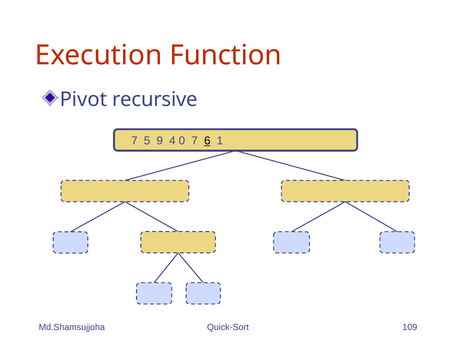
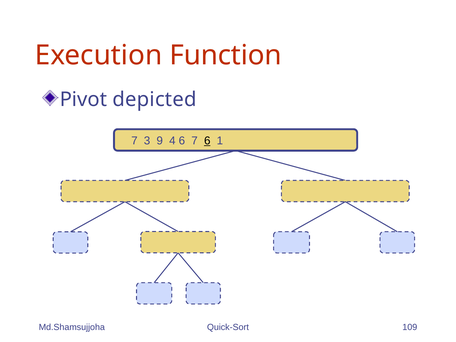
recursive: recursive -> depicted
7 5: 5 -> 3
9 4 0: 0 -> 6
